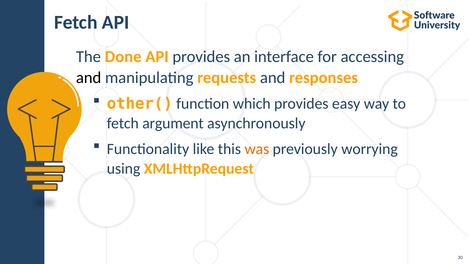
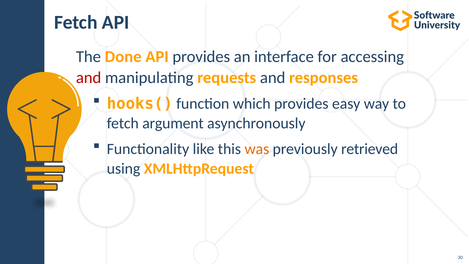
and at (89, 77) colour: black -> red
other(: other( -> hooks(
worrying: worrying -> retrieved
